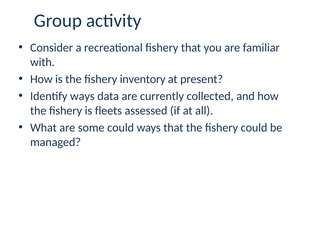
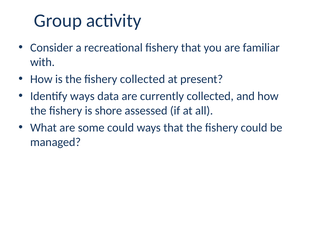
fishery inventory: inventory -> collected
fleets: fleets -> shore
